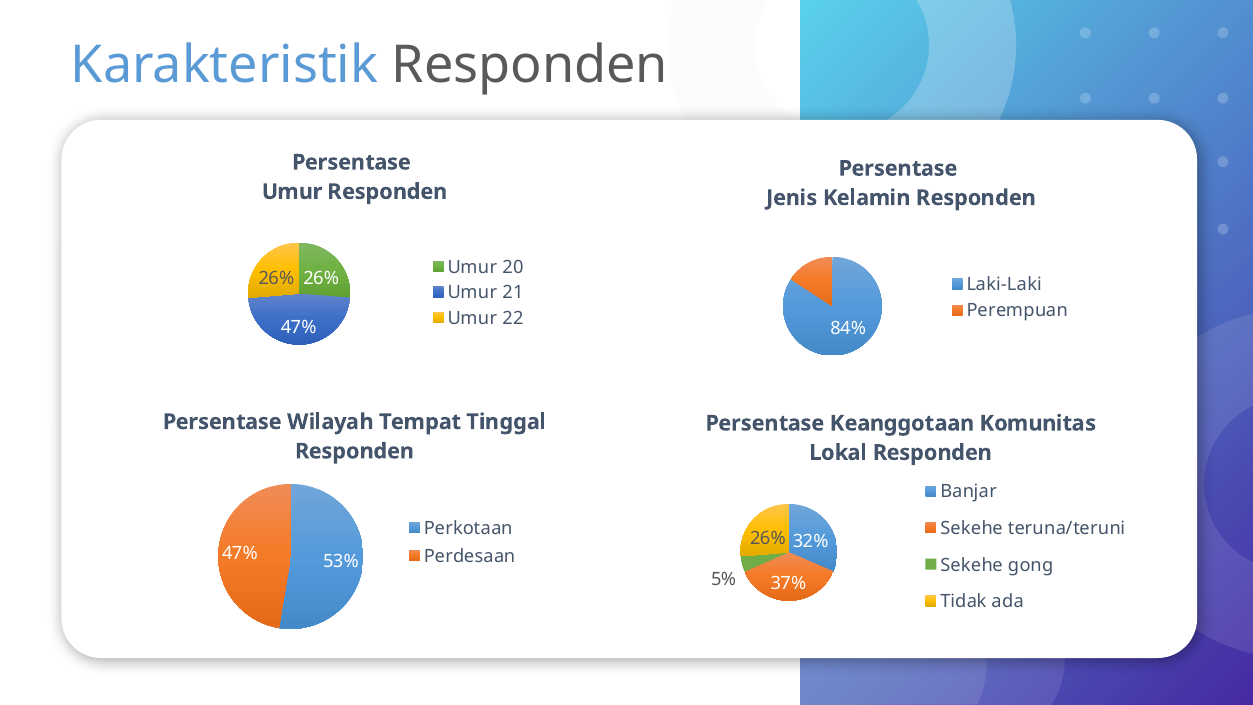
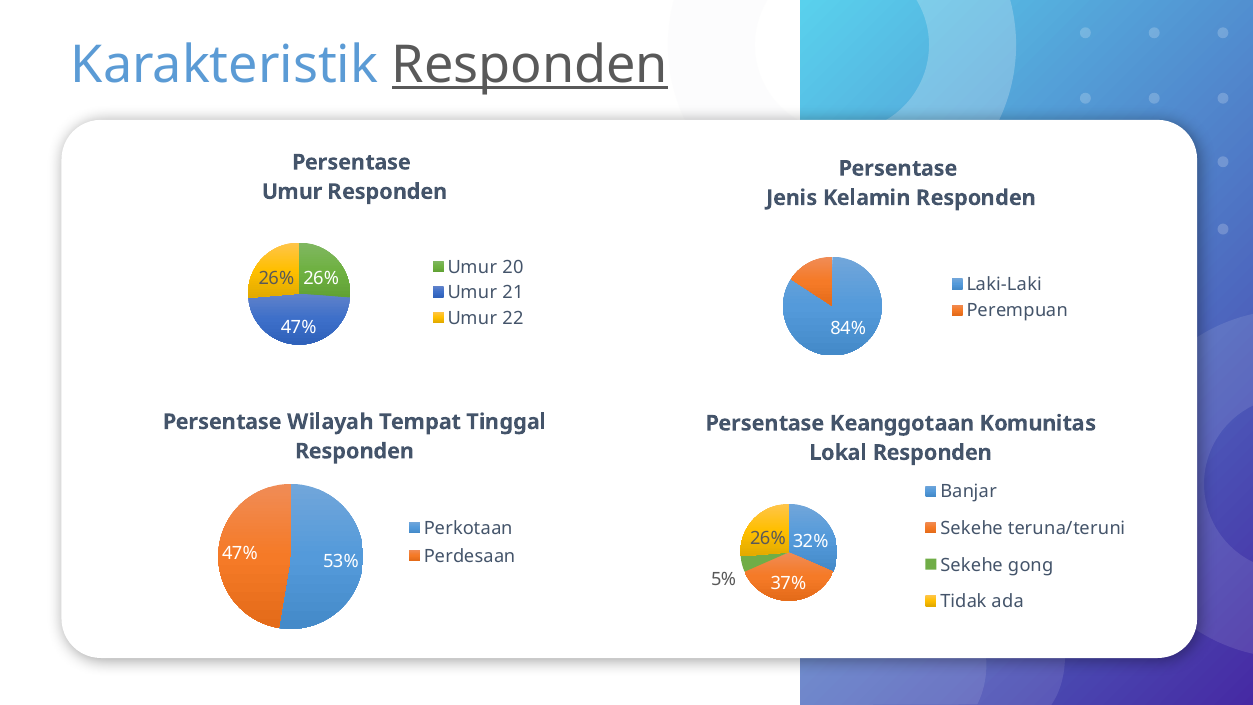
Responden at (530, 65) underline: none -> present
